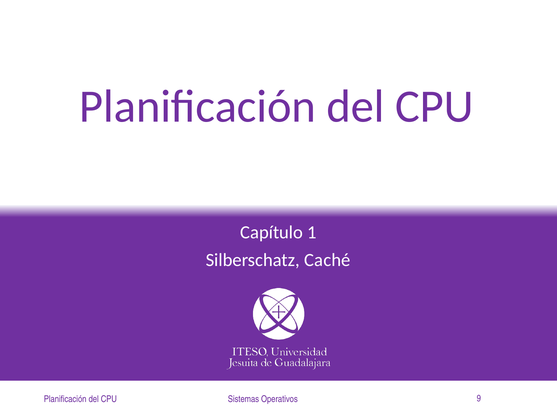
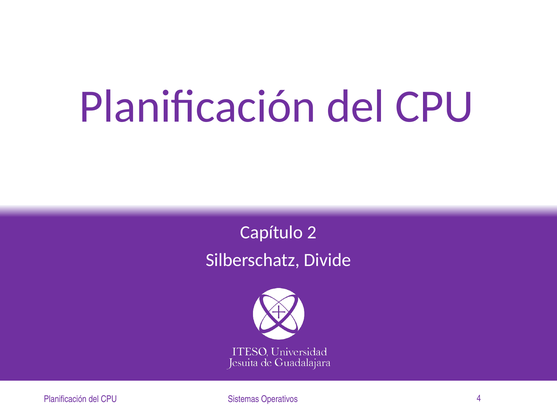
1: 1 -> 2
Caché: Caché -> Divide
9: 9 -> 4
